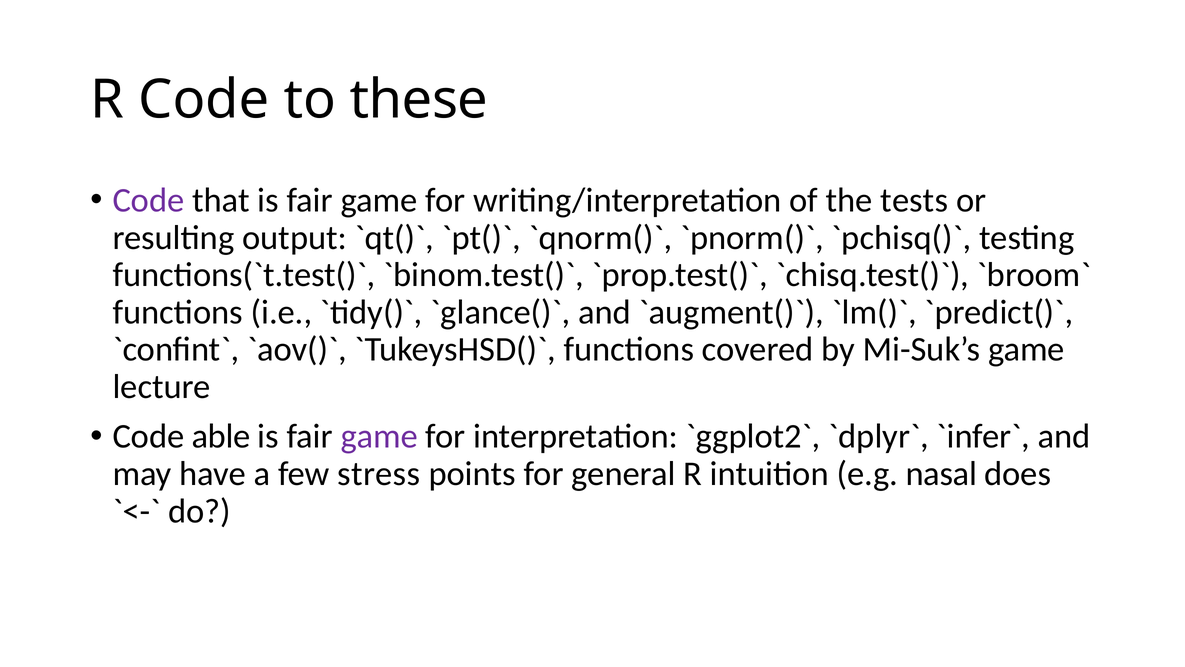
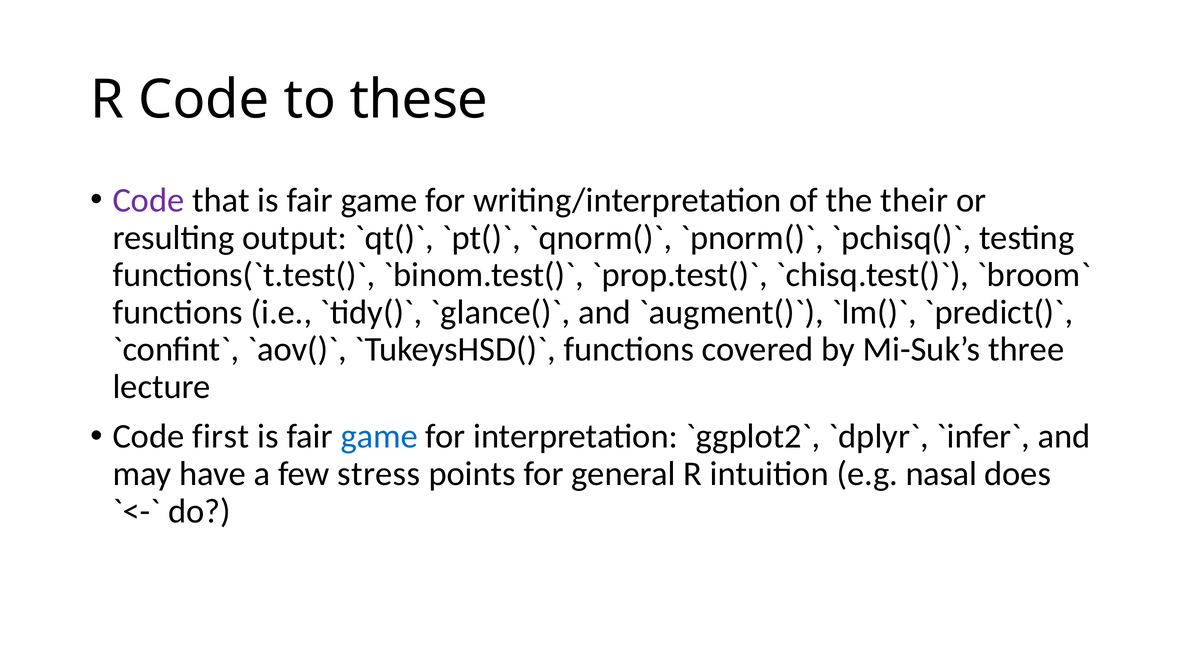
tests: tests -> their
Mi-Suk’s game: game -> three
able: able -> first
game at (379, 436) colour: purple -> blue
